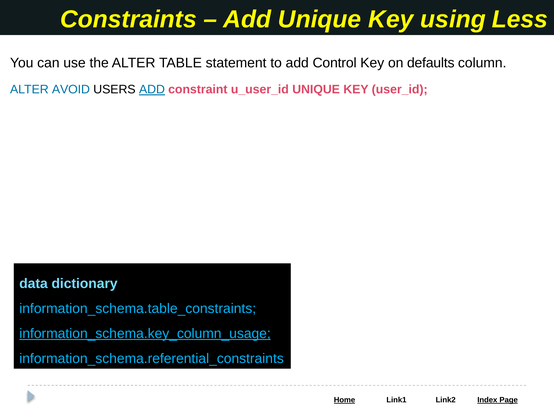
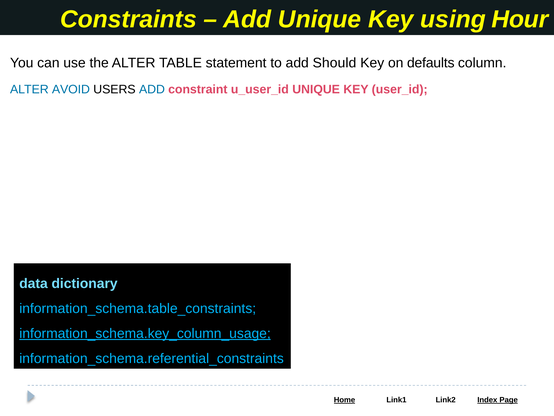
Less: Less -> Hour
Control: Control -> Should
ADD at (152, 89) underline: present -> none
